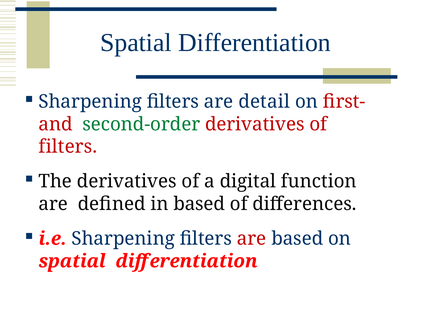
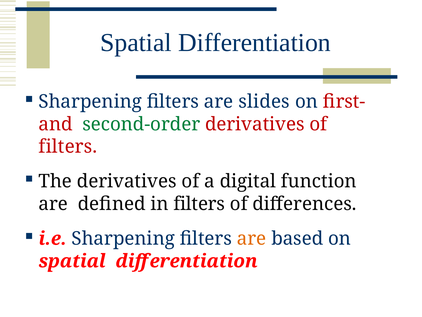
detail: detail -> slides
in based: based -> filters
are at (252, 238) colour: red -> orange
